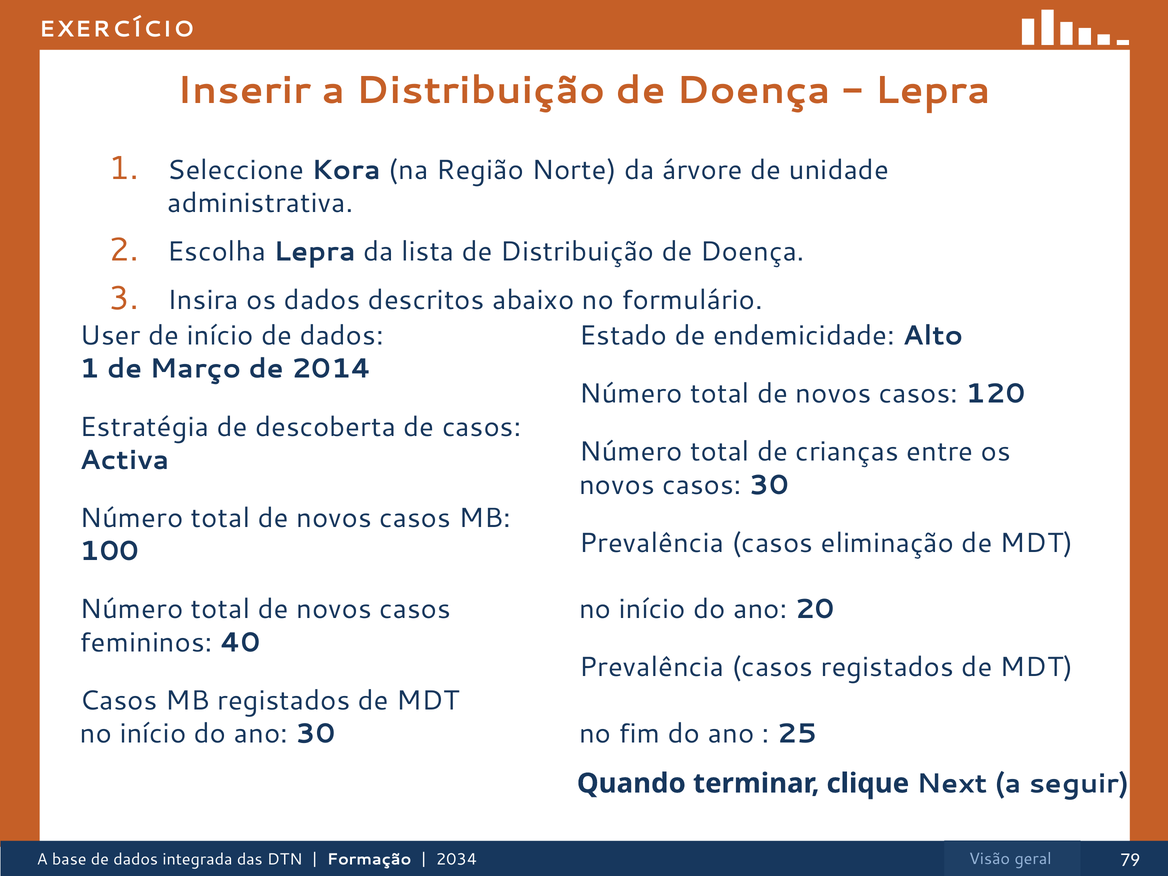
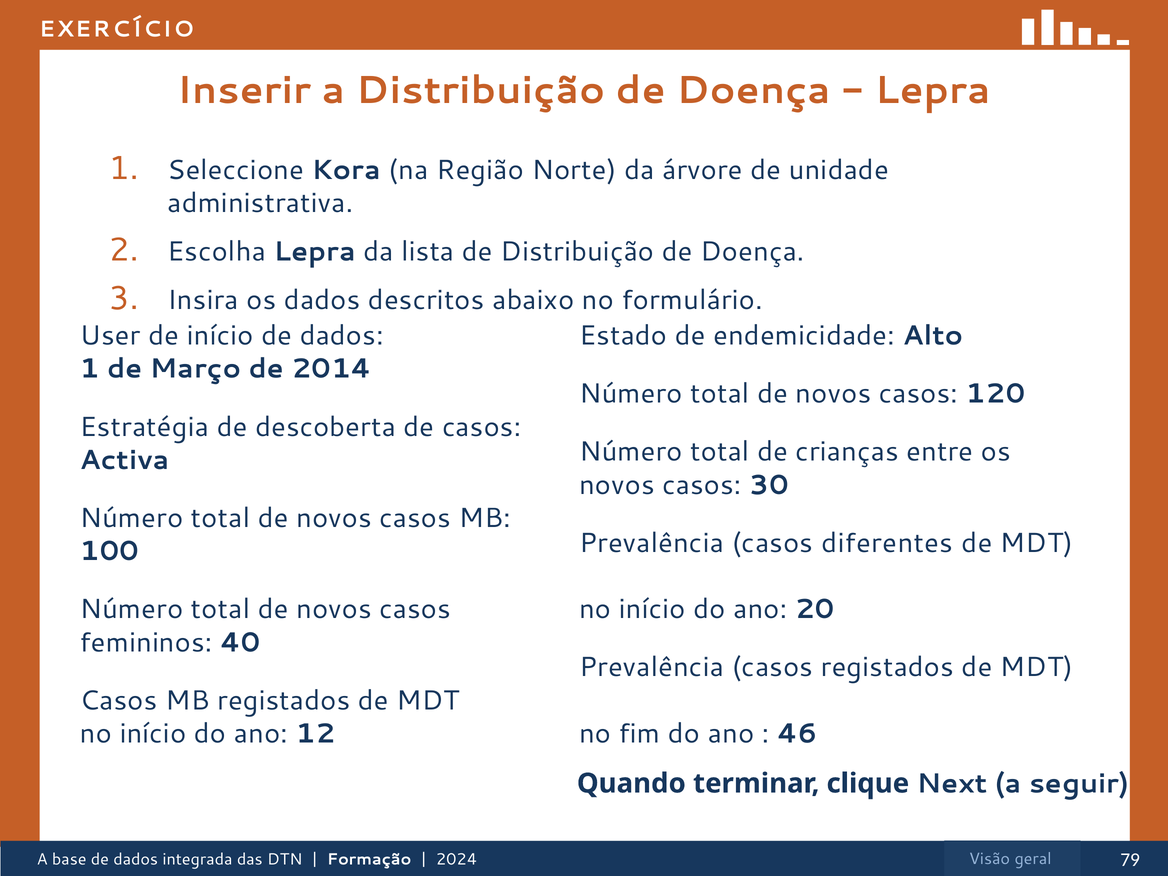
eliminação: eliminação -> diferentes
ano 30: 30 -> 12
25: 25 -> 46
2034: 2034 -> 2024
